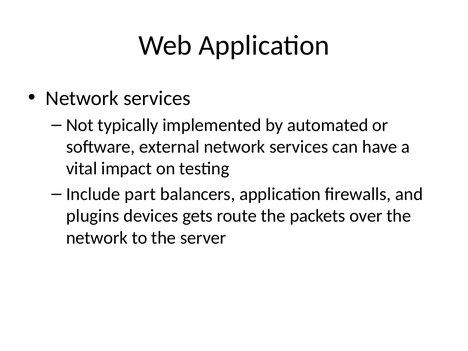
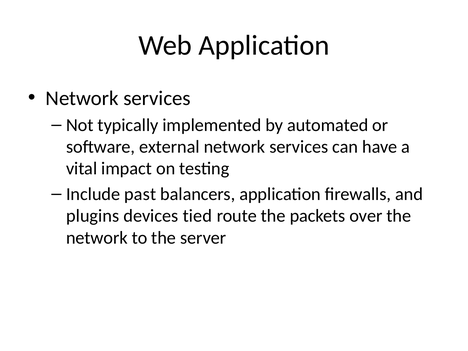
part: part -> past
gets: gets -> tied
